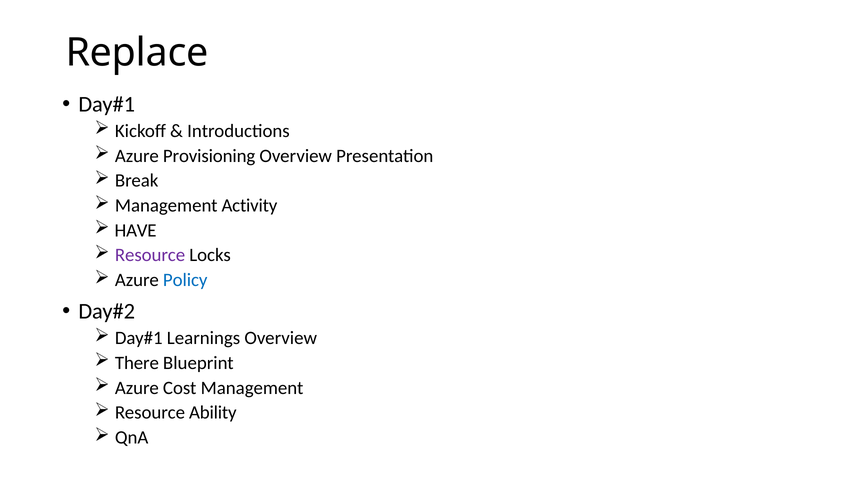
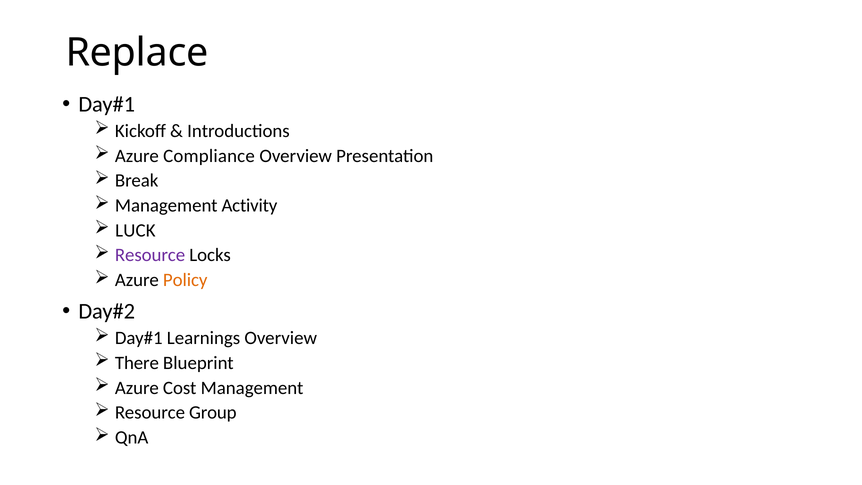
Provisioning: Provisioning -> Compliance
HAVE: HAVE -> LUCK
Policy colour: blue -> orange
Ability: Ability -> Group
